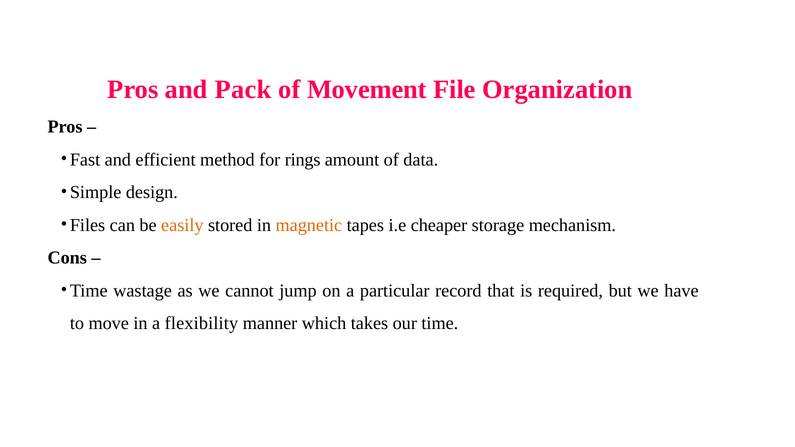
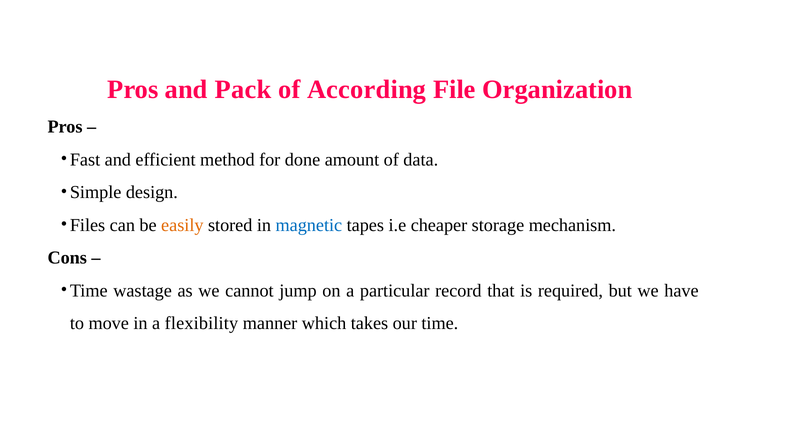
Movement: Movement -> According
rings: rings -> done
magnetic colour: orange -> blue
